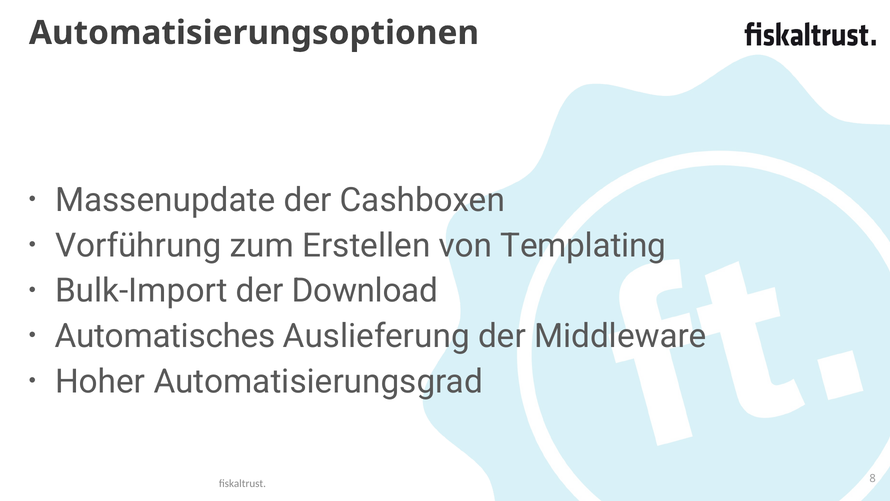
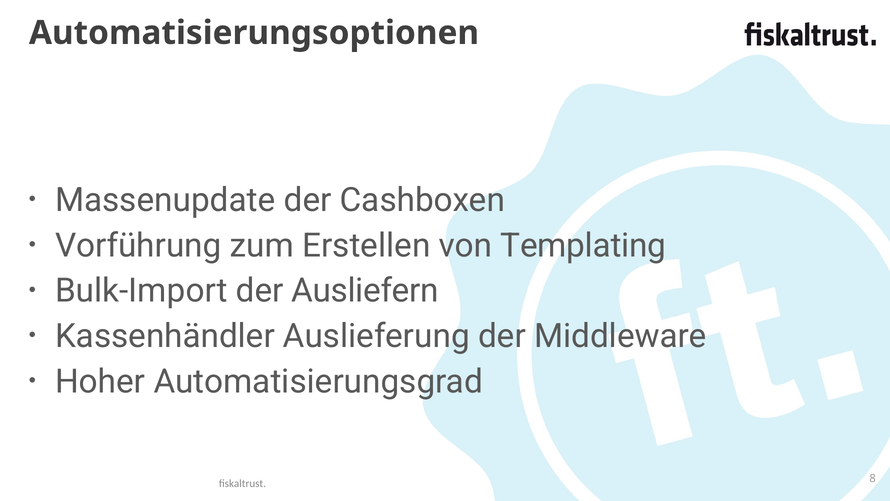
Download: Download -> Ausliefern
Automatisches: Automatisches -> Kassenhändler
